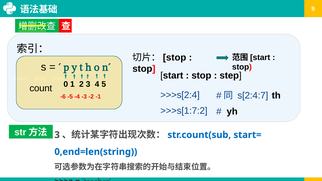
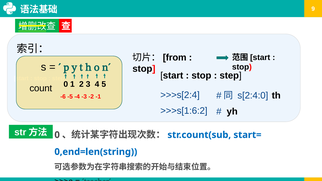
stop at (175, 58): stop -> from
s[2:4:7: s[2:4:7 -> s[2:4:0
>>>s[1:7:2: >>>s[1:7:2 -> >>>s[1:6:2
3 at (57, 135): 3 -> 0
